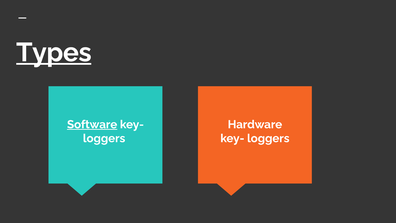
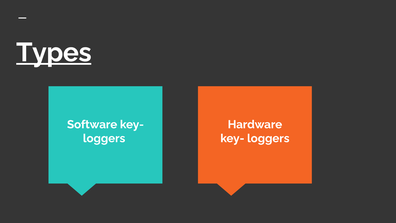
Software underline: present -> none
